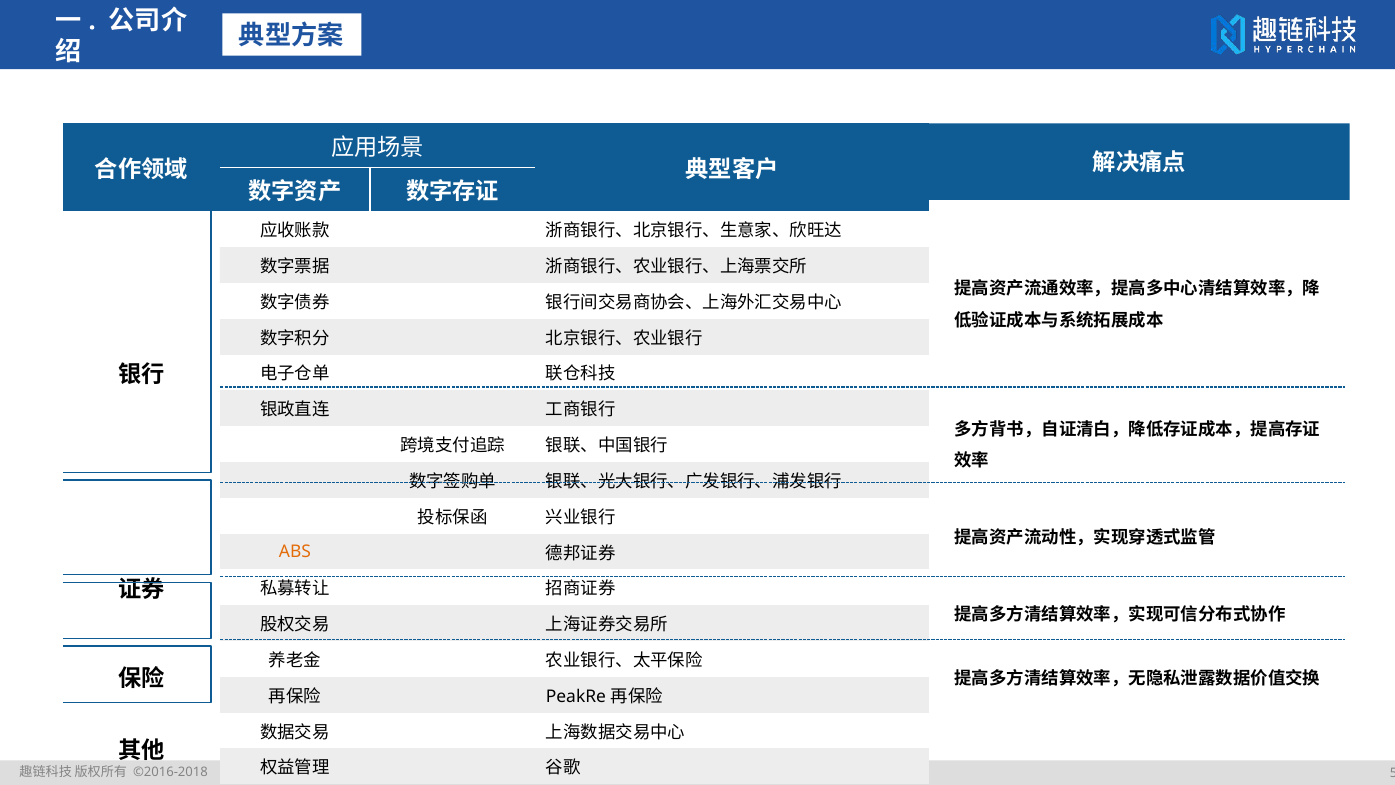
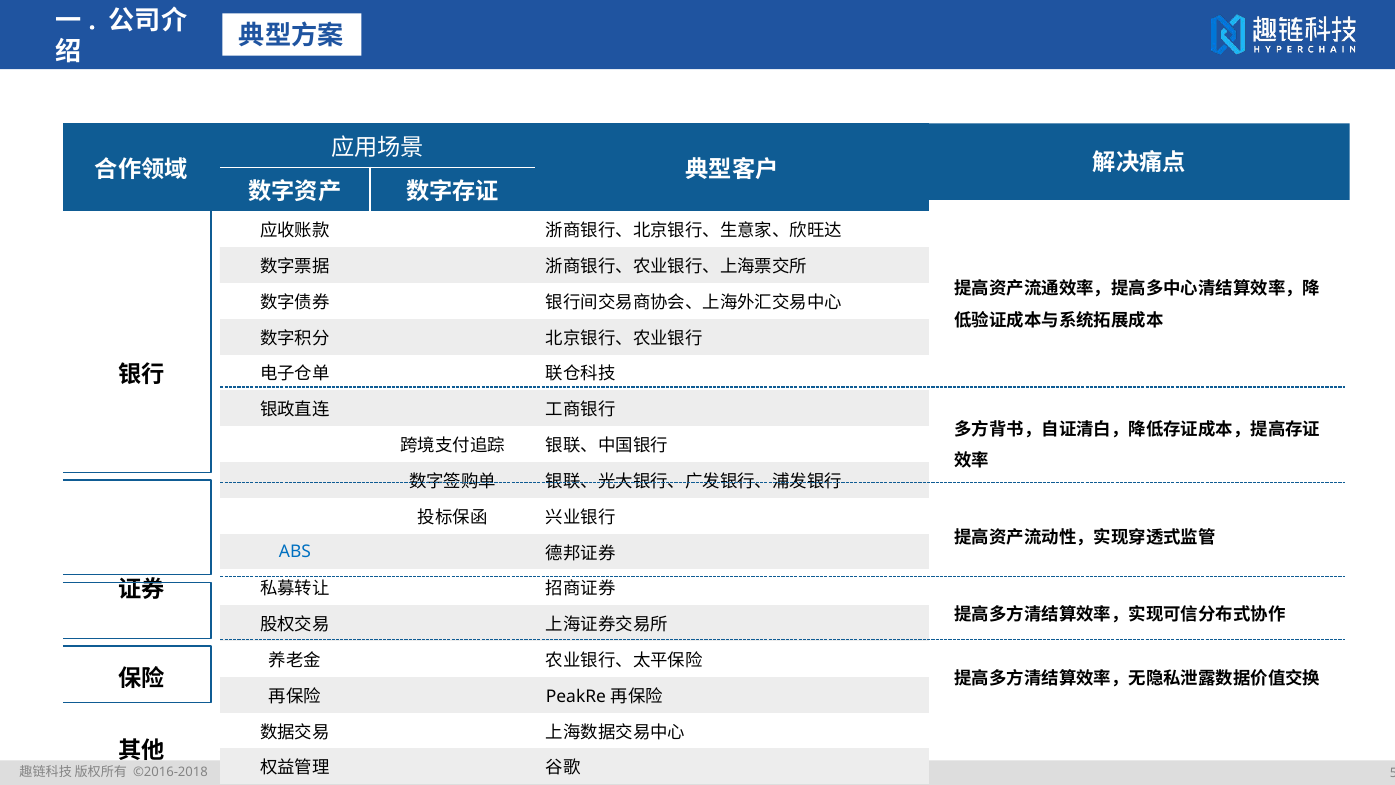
ABS colour: orange -> blue
